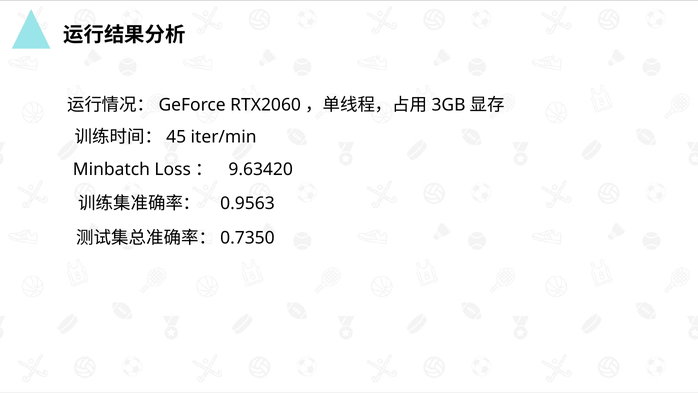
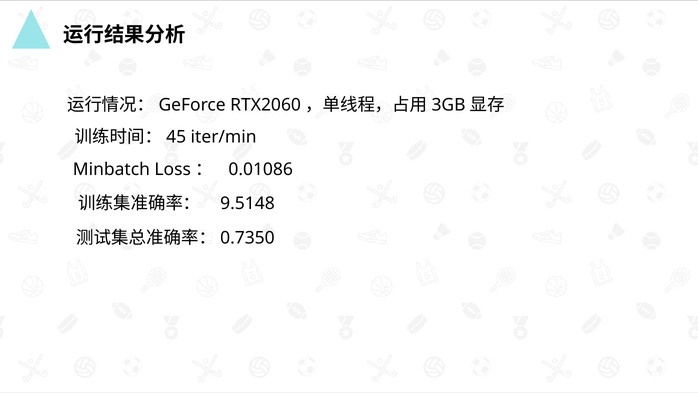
9.63420: 9.63420 -> 0.01086
0.9563: 0.9563 -> 9.5148
